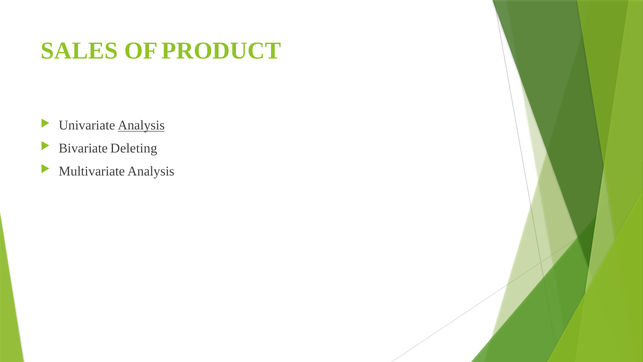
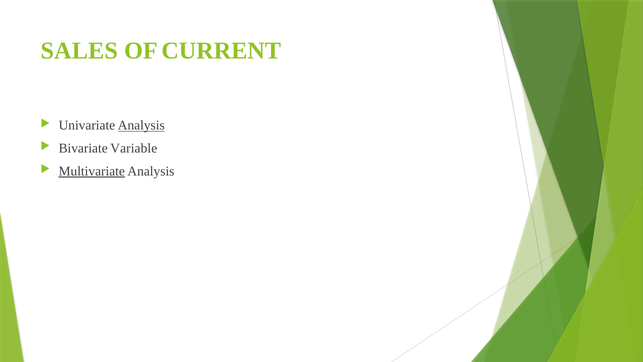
PRODUCT: PRODUCT -> CURRENT
Deleting: Deleting -> Variable
Multivariate underline: none -> present
